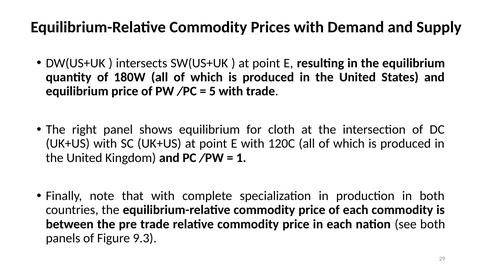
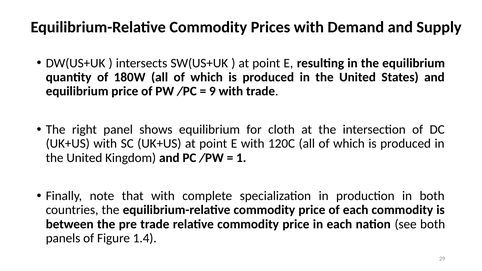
5: 5 -> 9
9.3: 9.3 -> 1.4
